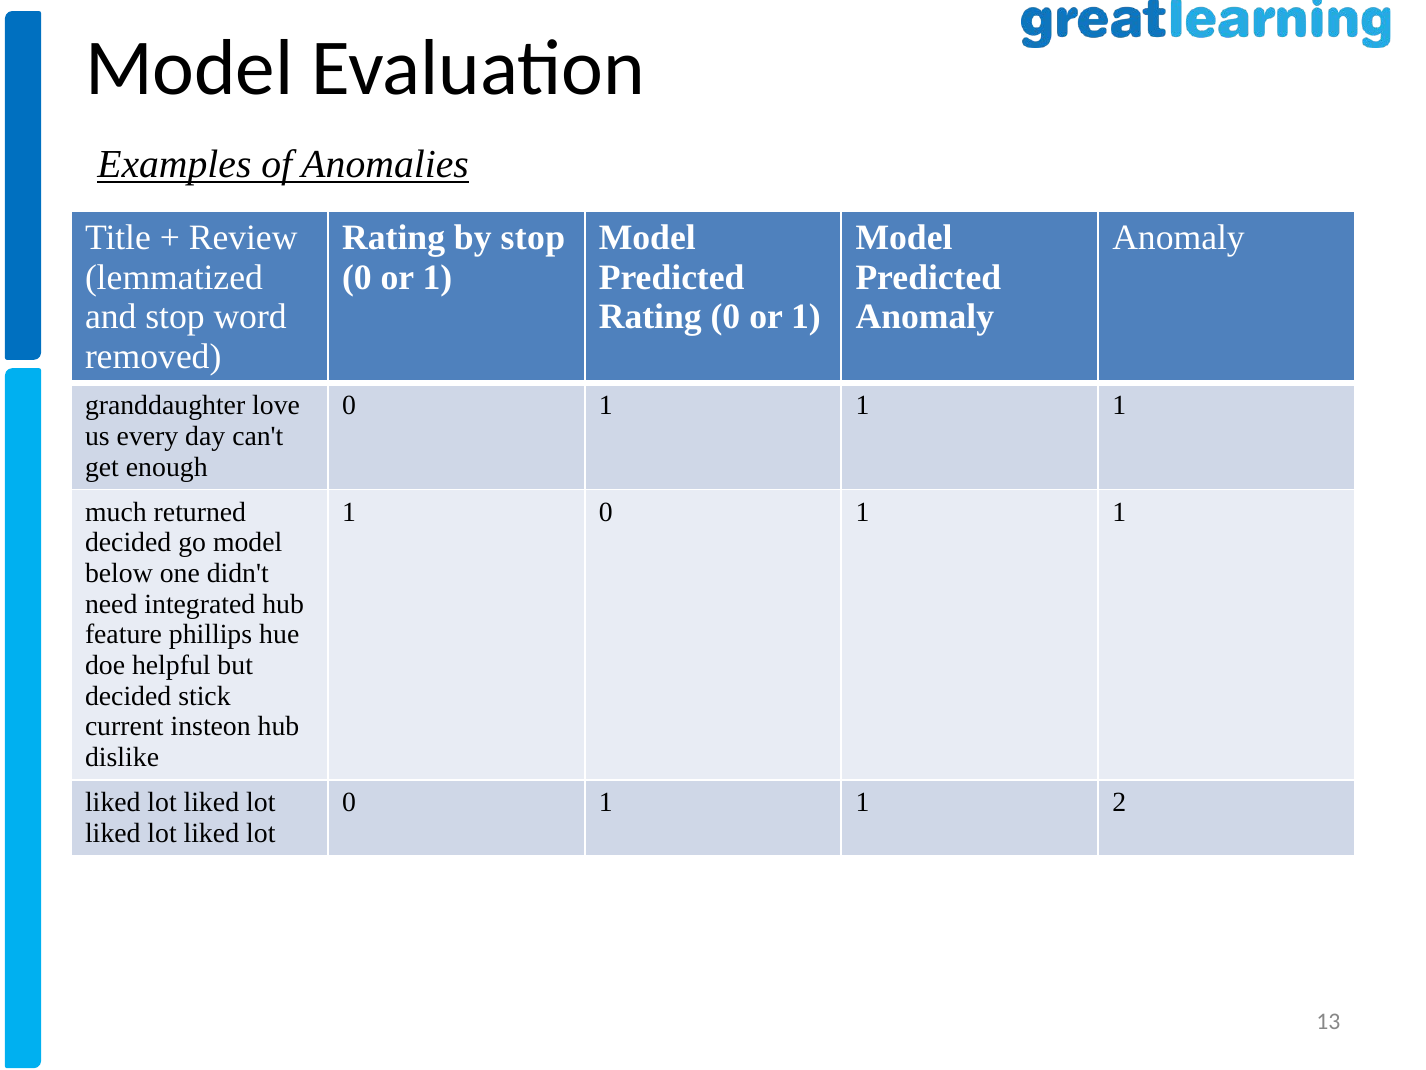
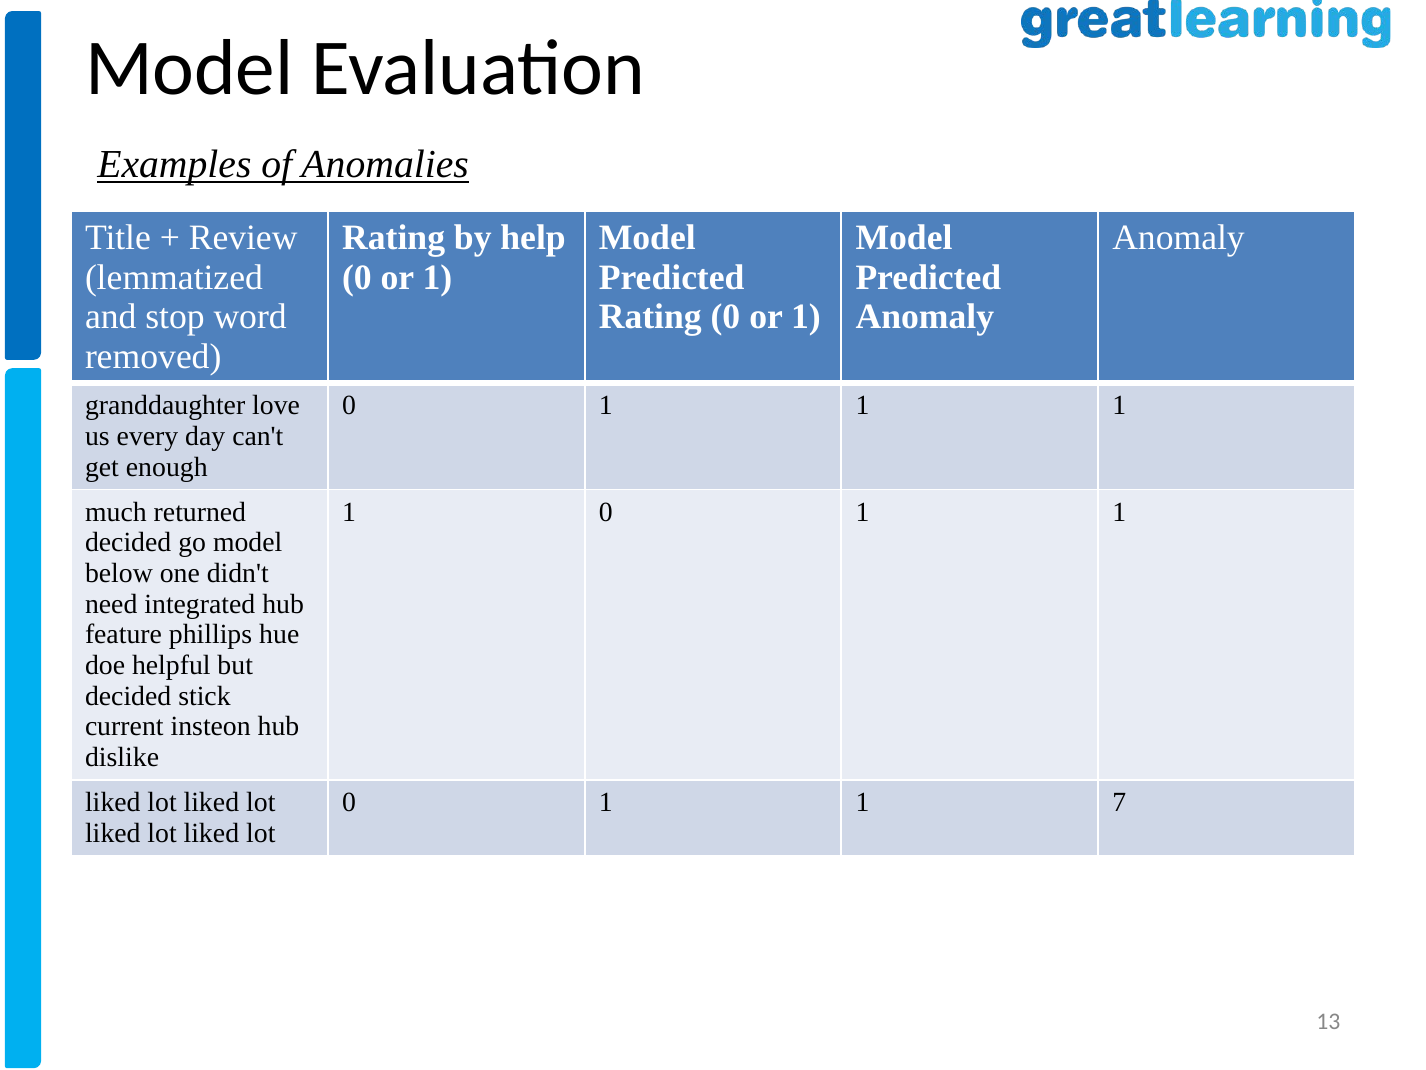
by stop: stop -> help
2: 2 -> 7
